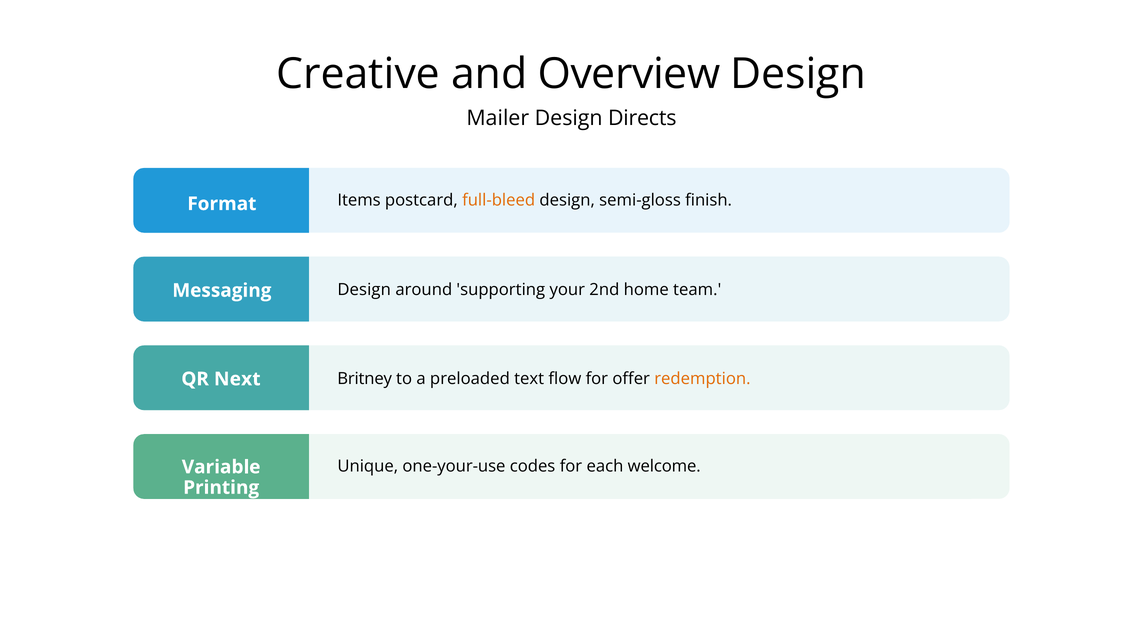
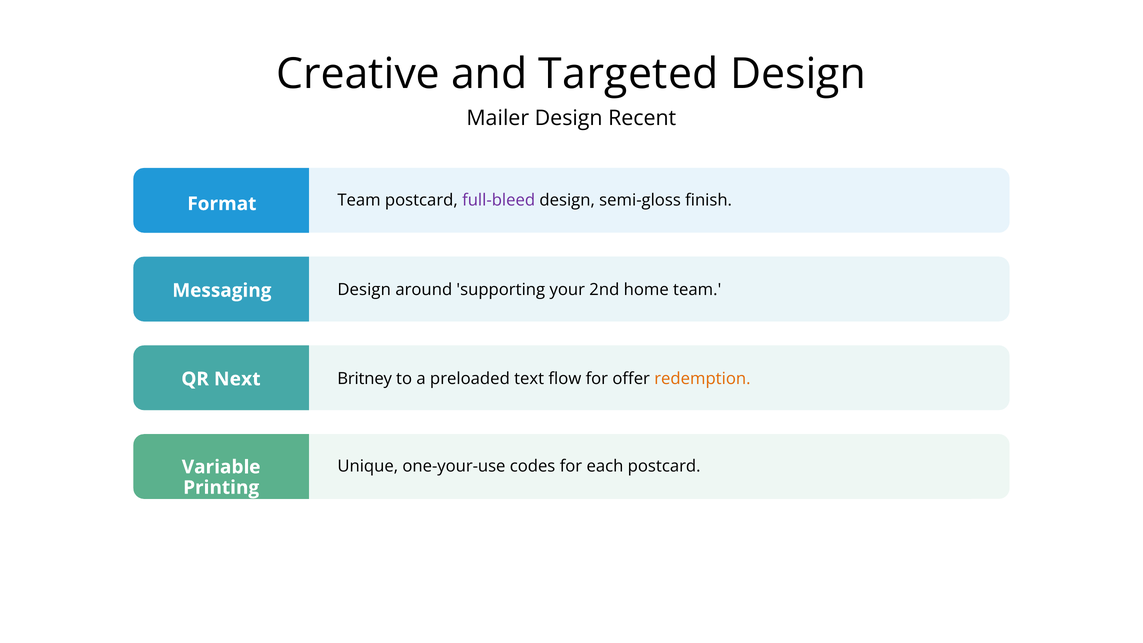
Overview: Overview -> Targeted
Directs: Directs -> Recent
Format Items: Items -> Team
full-bleed colour: orange -> purple
each welcome: welcome -> postcard
